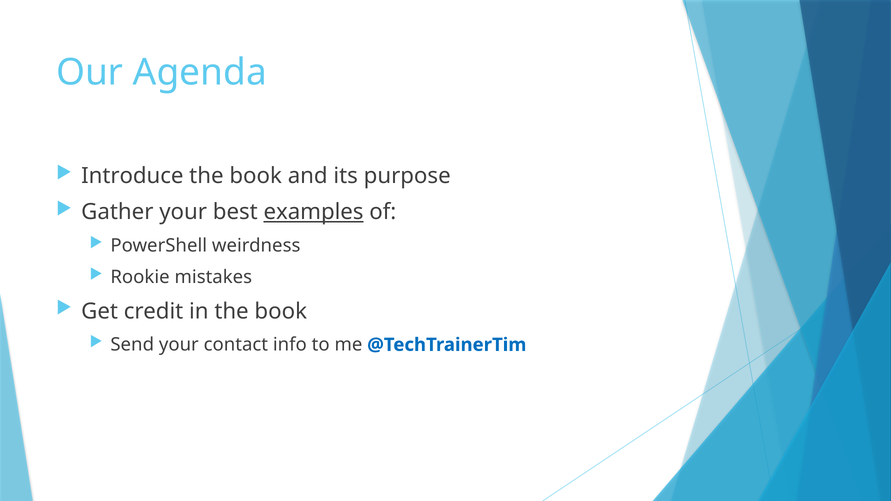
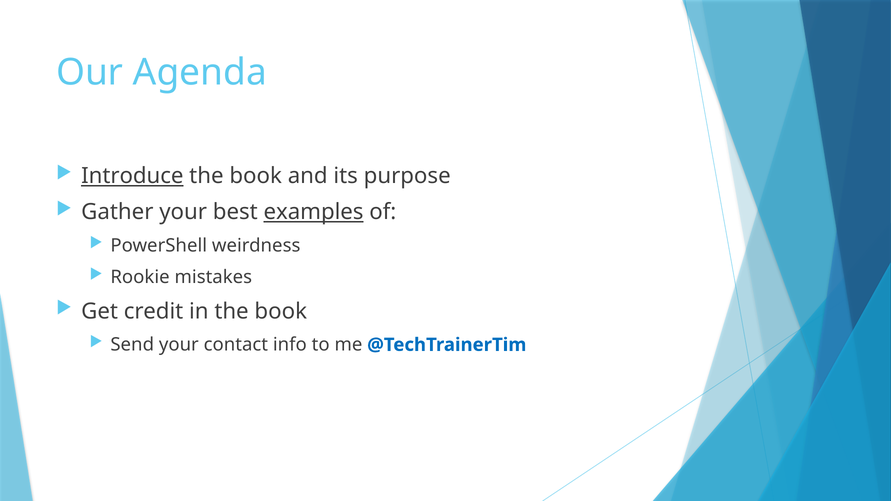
Introduce underline: none -> present
